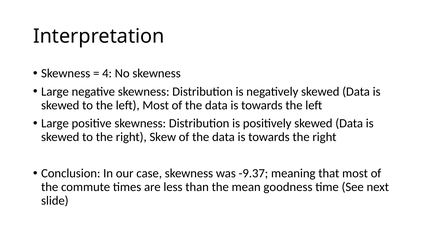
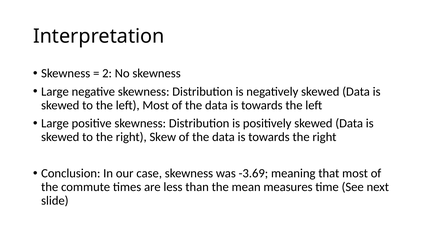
4: 4 -> 2
-9.37: -9.37 -> -3.69
goodness: goodness -> measures
